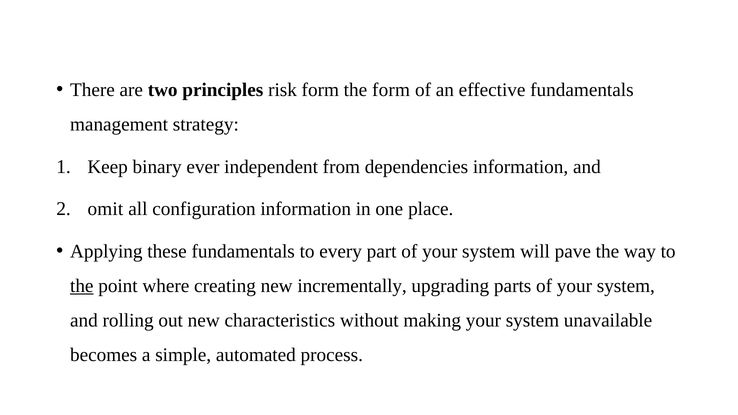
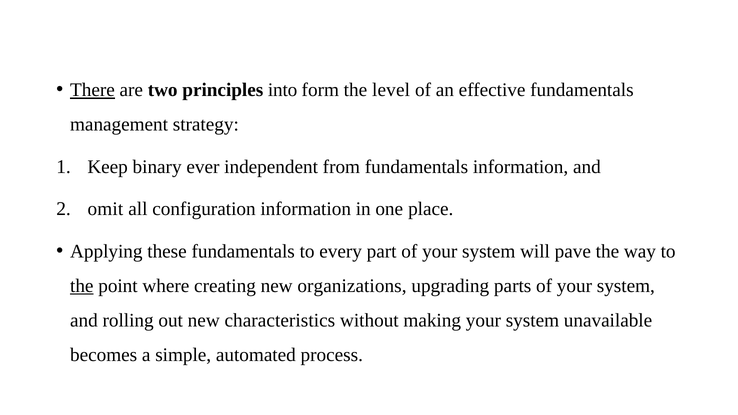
There underline: none -> present
risk: risk -> into
the form: form -> level
from dependencies: dependencies -> fundamentals
incrementally: incrementally -> organizations
